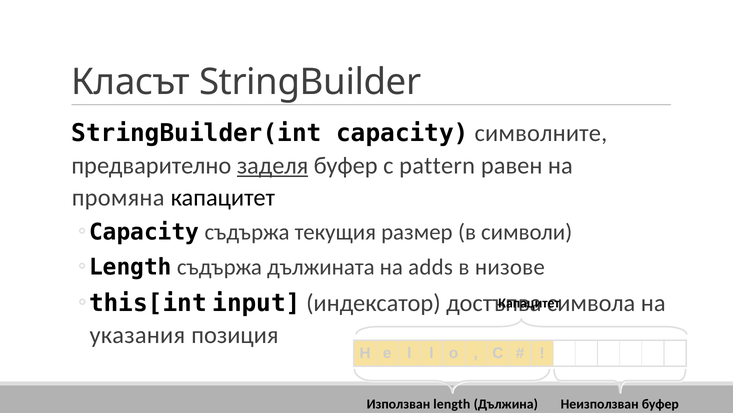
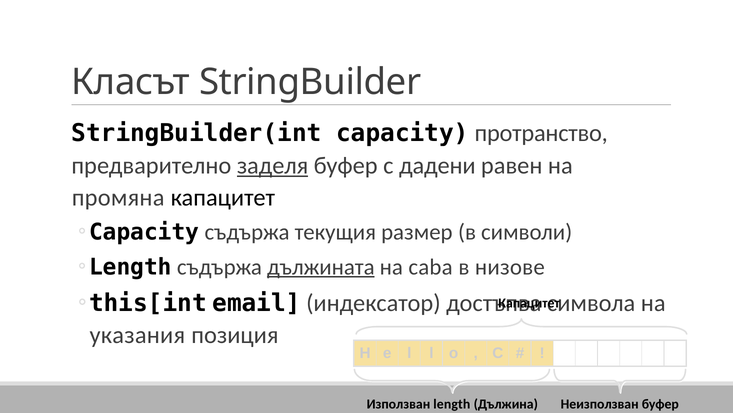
символните: символните -> протранство
pattern: pattern -> дадени
дължината underline: none -> present
adds: adds -> caba
input: input -> email
